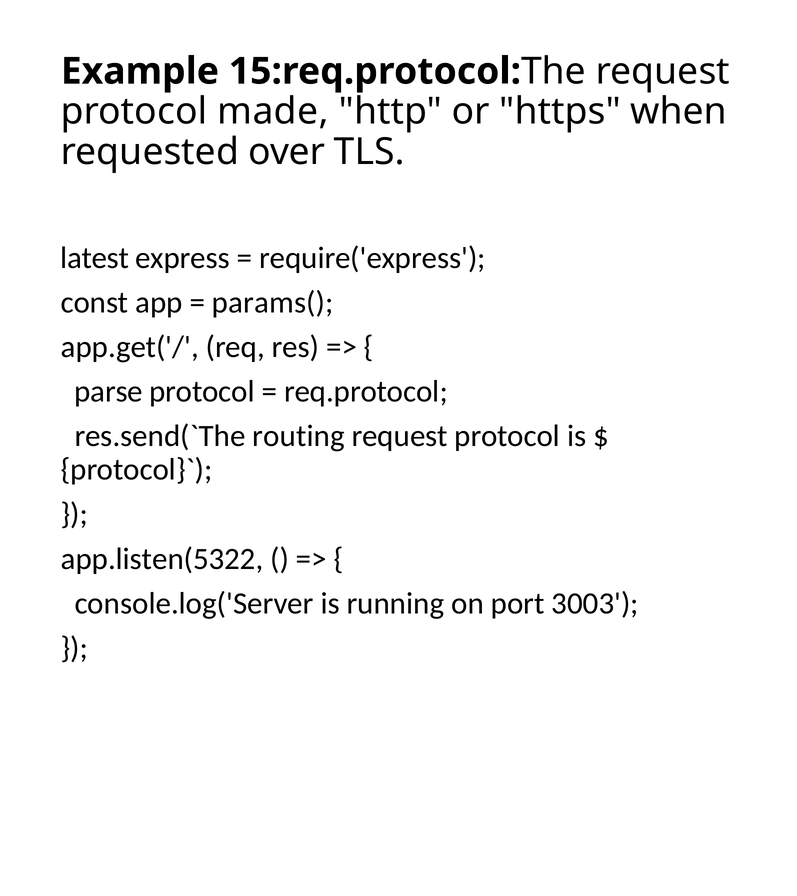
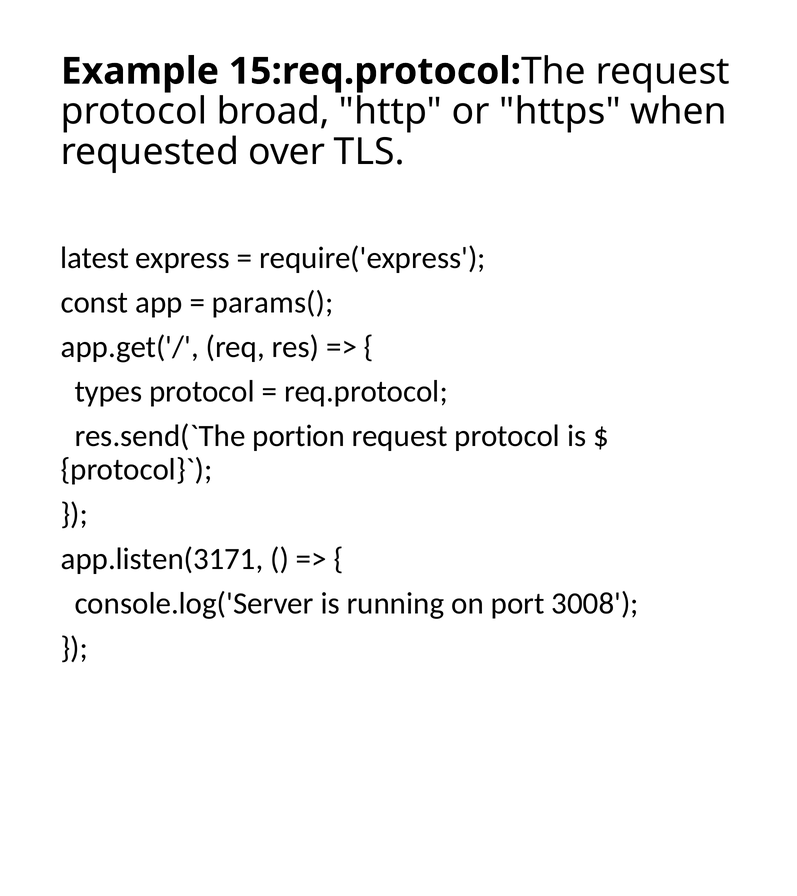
made: made -> broad
parse: parse -> types
routing: routing -> portion
app.listen(5322: app.listen(5322 -> app.listen(3171
3003: 3003 -> 3008
